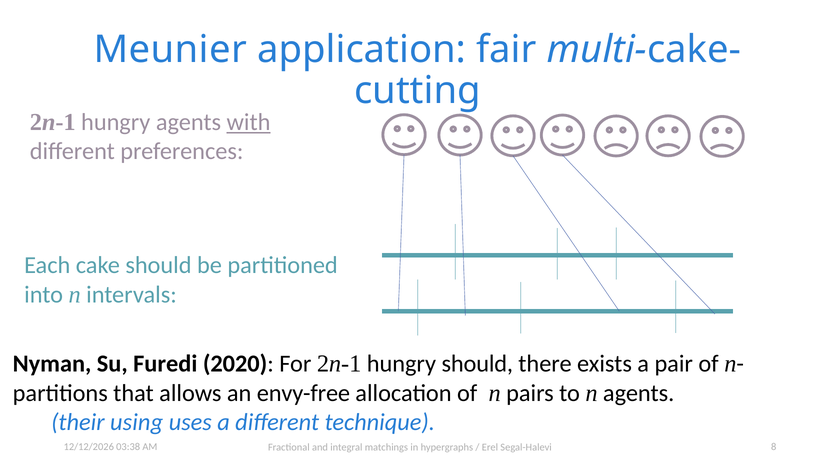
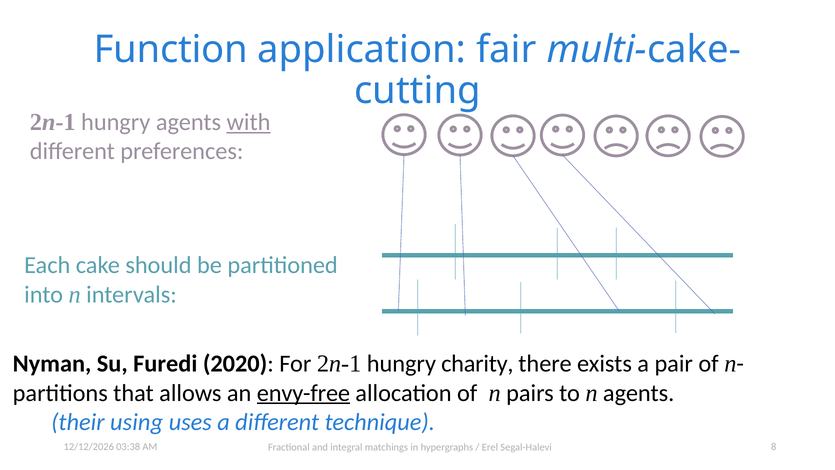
Meunier: Meunier -> Function
hungry should: should -> charity
envy-free underline: none -> present
